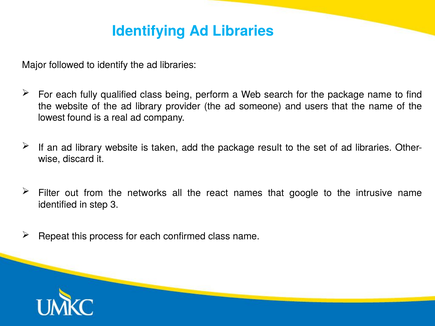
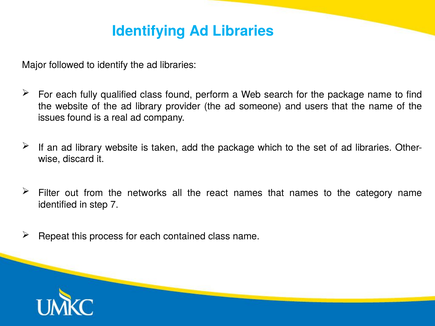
class being: being -> found
lowest: lowest -> issues
result: result -> which
that google: google -> names
intrusive: intrusive -> category
3: 3 -> 7
confirmed: confirmed -> contained
